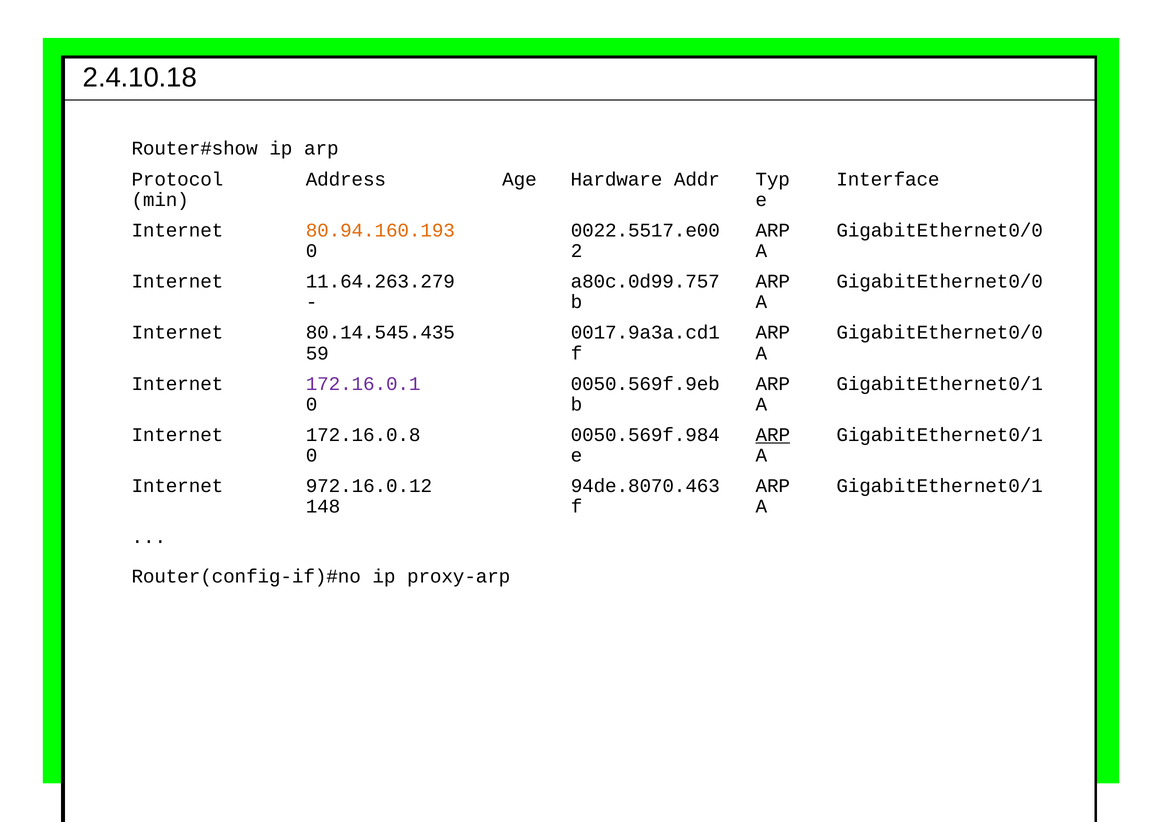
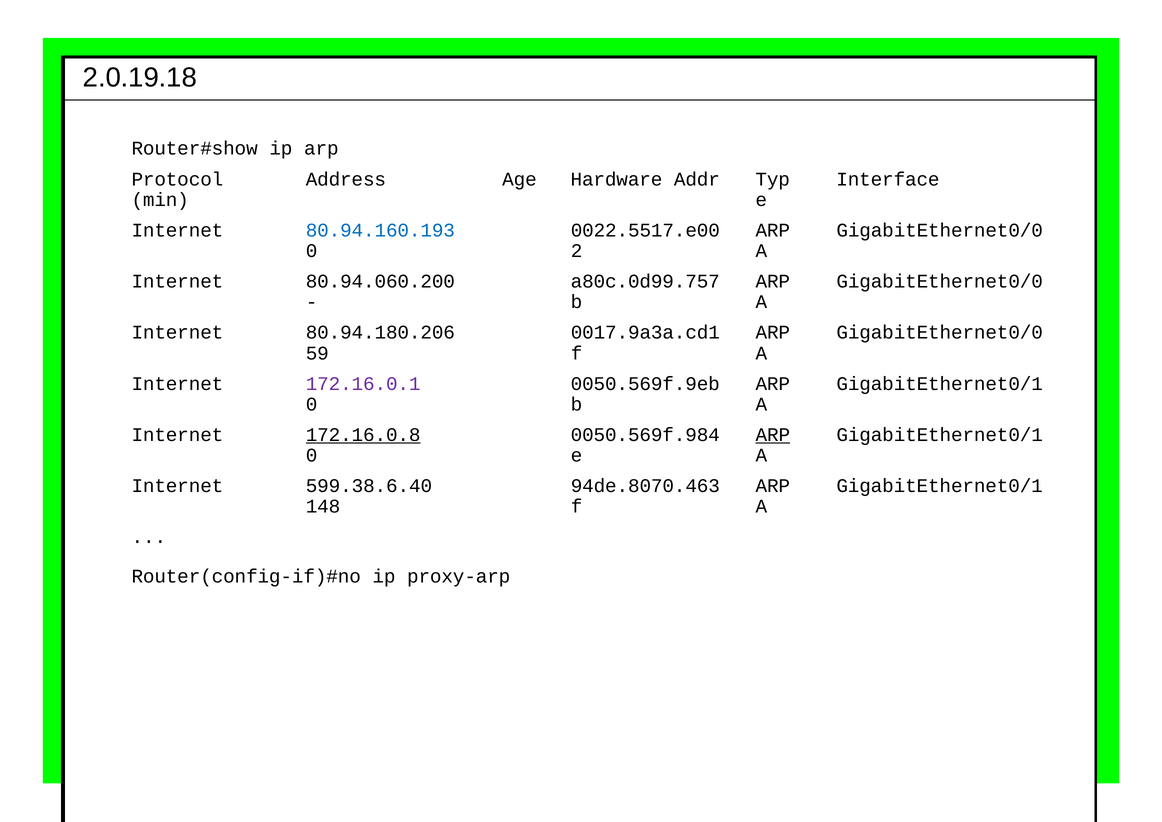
2.4.10.18: 2.4.10.18 -> 2.0.19.18
80.94.160.193 colour: orange -> blue
11.64.263.279: 11.64.263.279 -> 80.94.060.200
80.14.545.435: 80.14.545.435 -> 80.94.180.206
172.16.0.8 underline: none -> present
972.16.0.12: 972.16.0.12 -> 599.38.6.40
